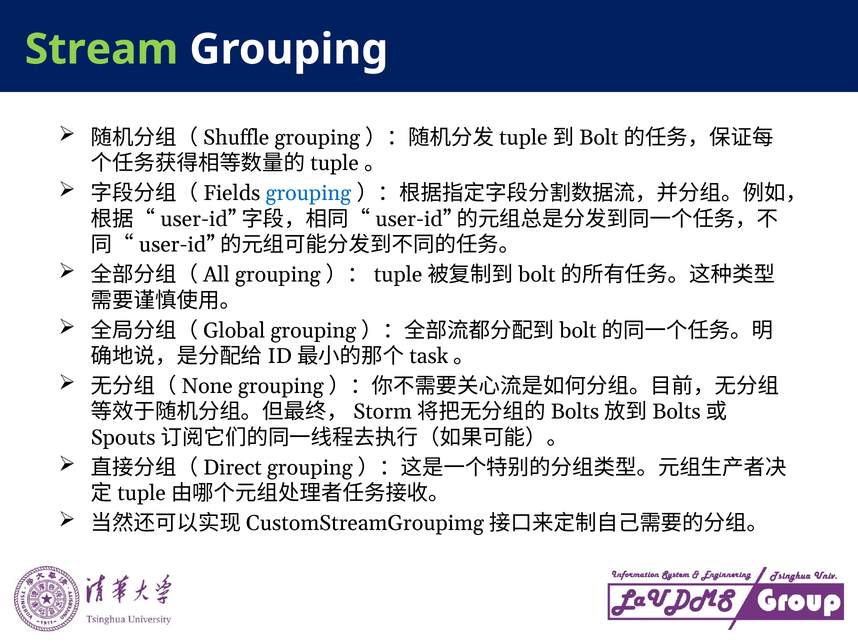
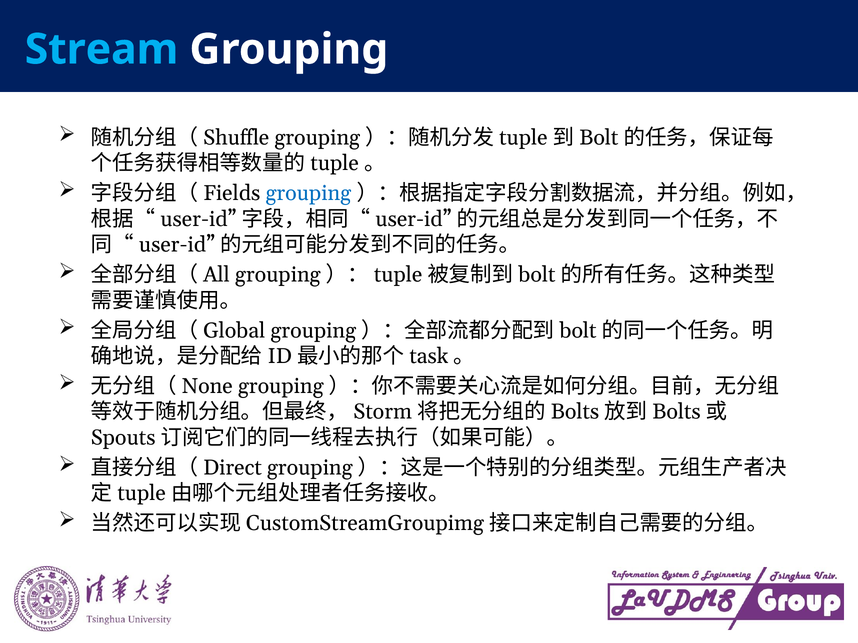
Stream colour: light green -> light blue
